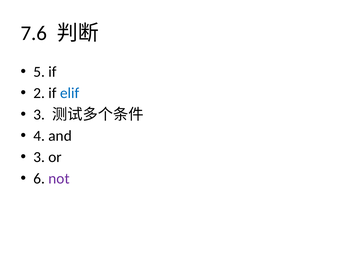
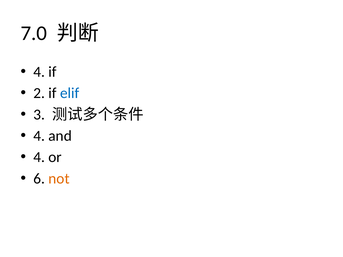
7.6: 7.6 -> 7.0
5 at (39, 72): 5 -> 4
3 at (39, 157): 3 -> 4
not colour: purple -> orange
